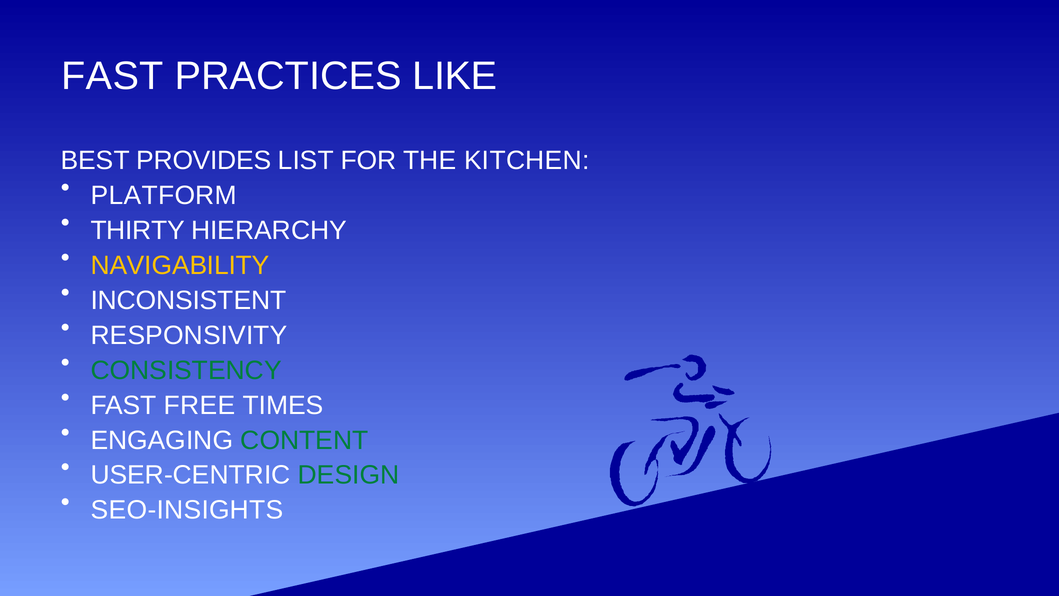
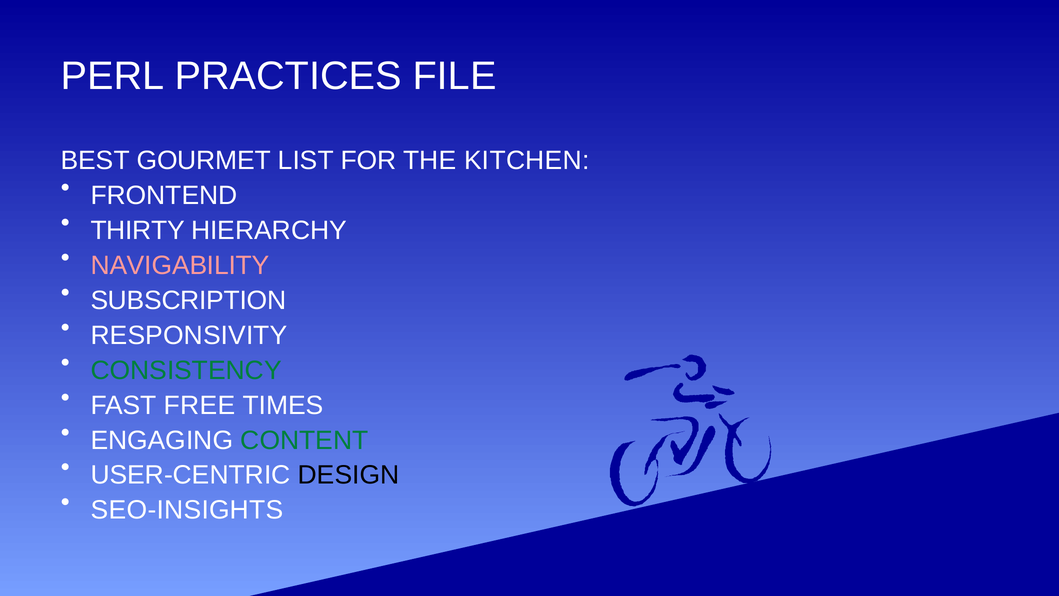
FAST at (112, 76): FAST -> PERL
LIKE: LIKE -> FILE
PROVIDES: PROVIDES -> GOURMET
PLATFORM: PLATFORM -> FRONTEND
NAVIGABILITY colour: yellow -> pink
INCONSISTENT: INCONSISTENT -> SUBSCRIPTION
DESIGN colour: green -> black
